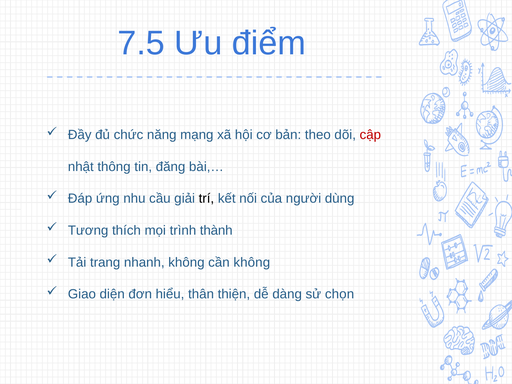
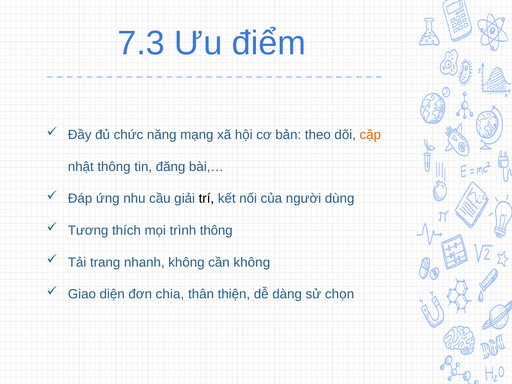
7.5: 7.5 -> 7.3
cập colour: red -> orange
trình thành: thành -> thông
hiểu: hiểu -> chia
